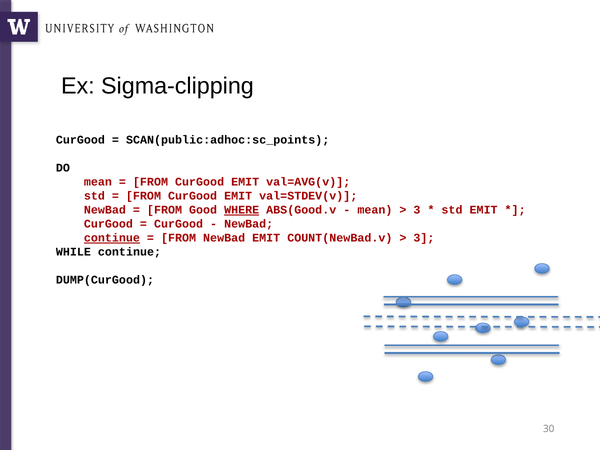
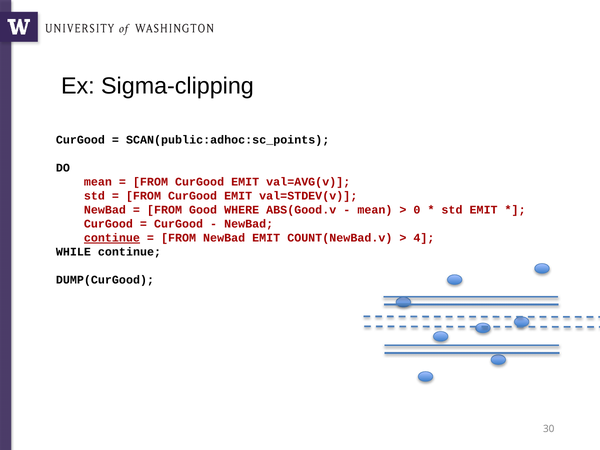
WHERE underline: present -> none
3 at (417, 210): 3 -> 0
3 at (424, 238): 3 -> 4
